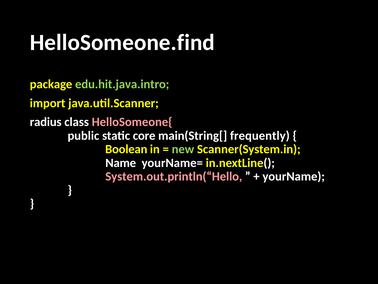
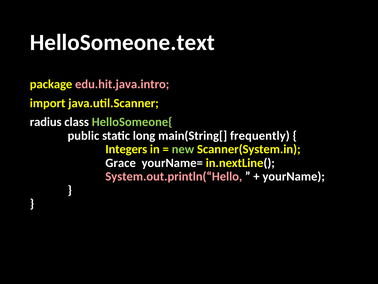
HelloSomeone.find: HelloSomeone.find -> HelloSomeone.text
edu.hit.java.intro colour: light green -> pink
HelloSomeone{ colour: pink -> light green
core: core -> long
Boolean: Boolean -> Integers
Name: Name -> Grace
